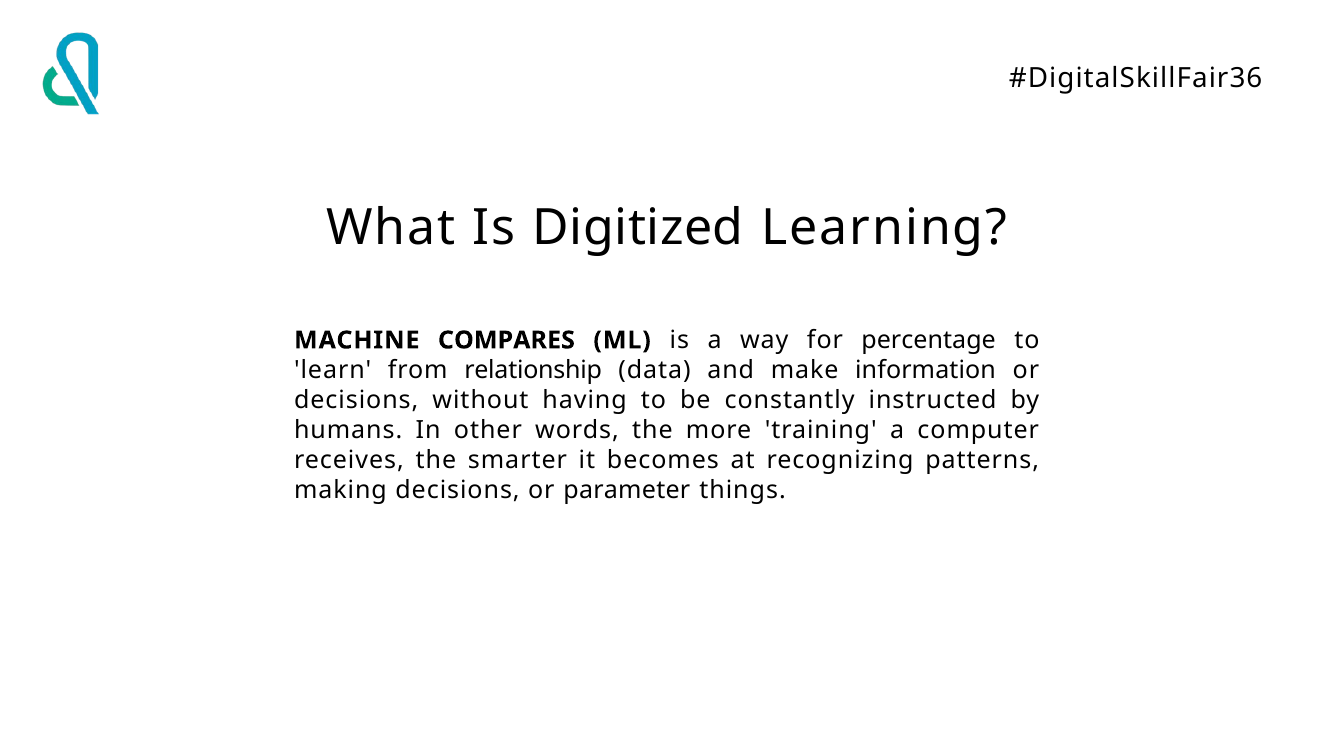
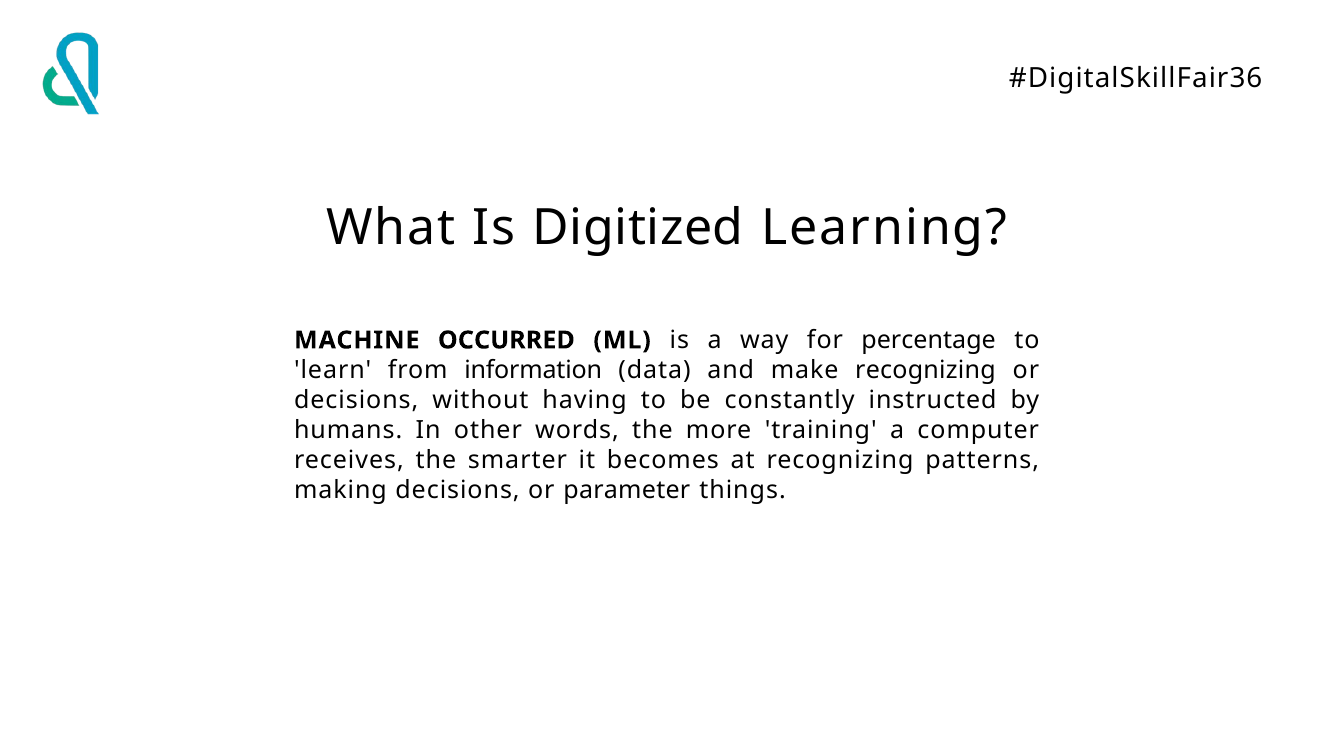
COMPARES: COMPARES -> OCCURRED
relationship: relationship -> information
make information: information -> recognizing
